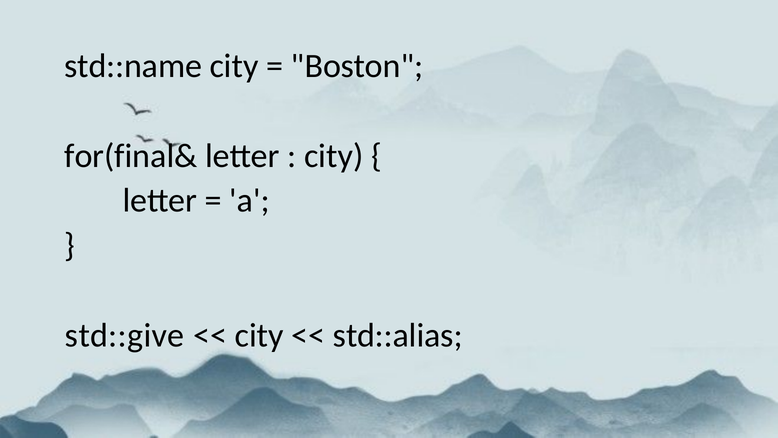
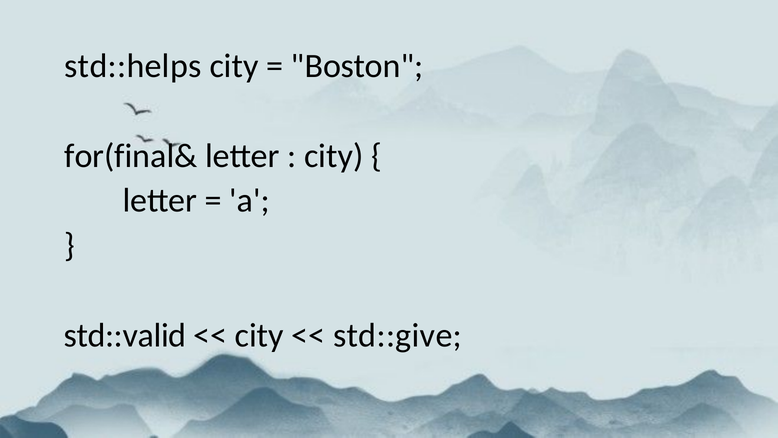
std::name: std::name -> std::helps
std::give: std::give -> std::valid
std::alias: std::alias -> std::give
